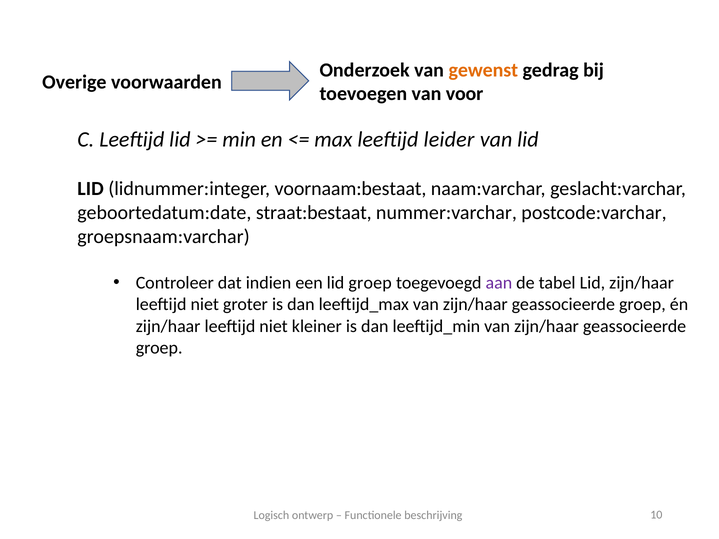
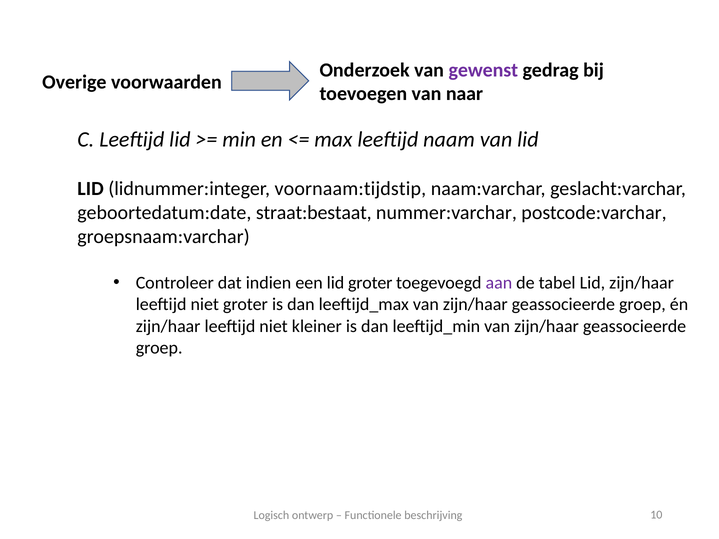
gewenst colour: orange -> purple
voor: voor -> naar
leider: leider -> naam
voornaam:bestaat: voornaam:bestaat -> voornaam:tijdstip
lid groep: groep -> groter
